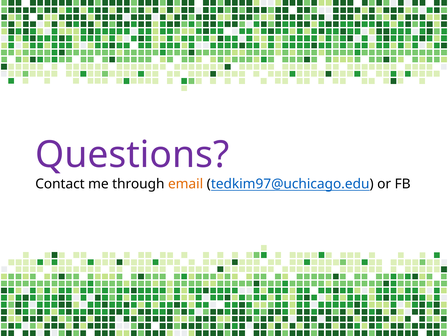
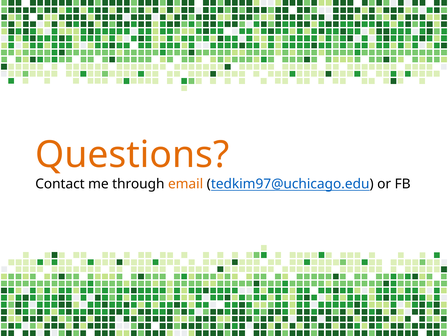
Questions colour: purple -> orange
